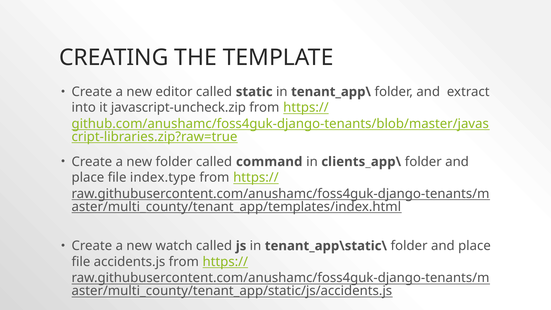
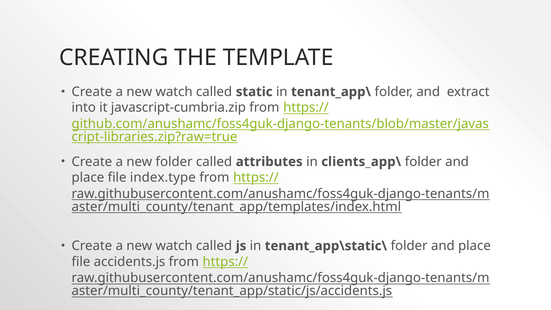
editor at (174, 92): editor -> watch
javascript-uncheck.zip: javascript-uncheck.zip -> javascript-cumbria.zip
command: command -> attributes
